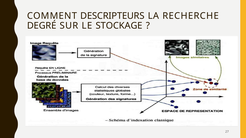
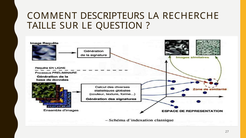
DEGRÉ: DEGRÉ -> TAILLE
STOCKAGE: STOCKAGE -> QUESTION
